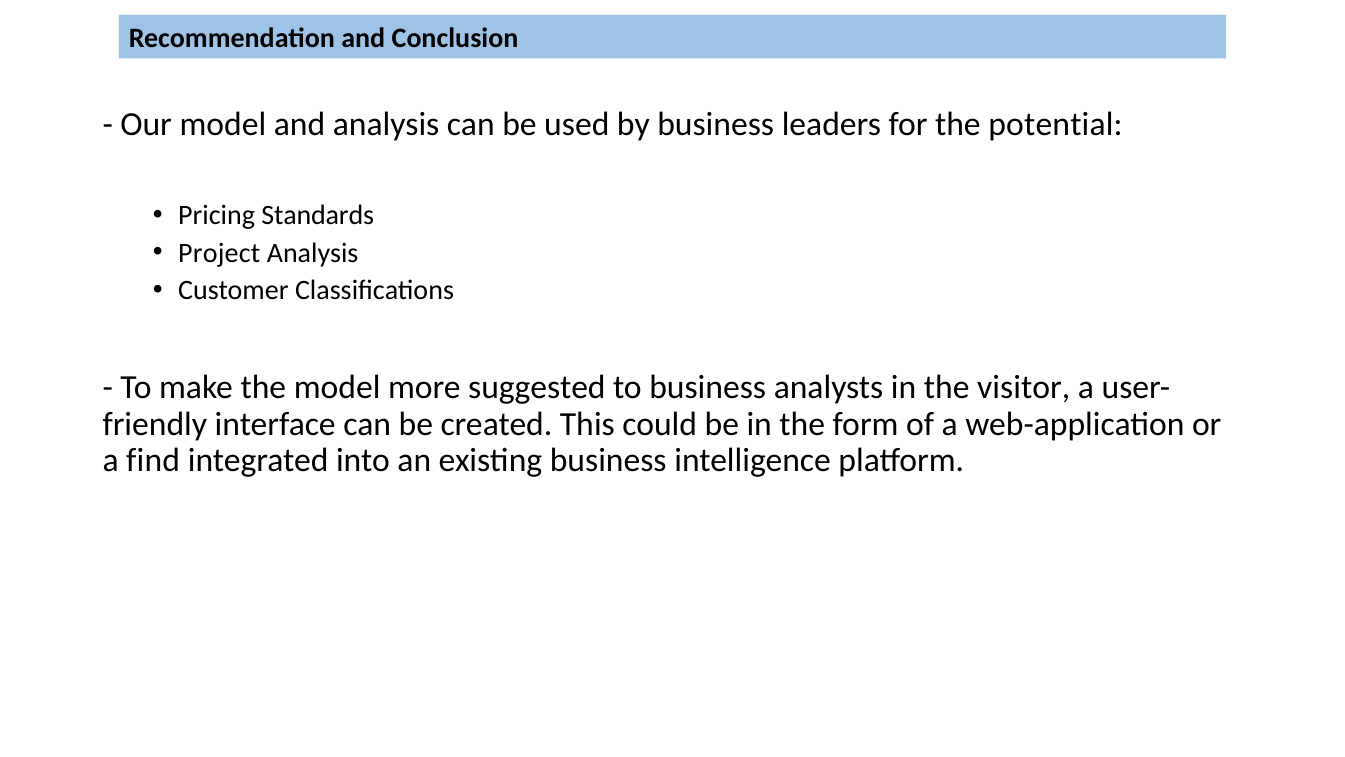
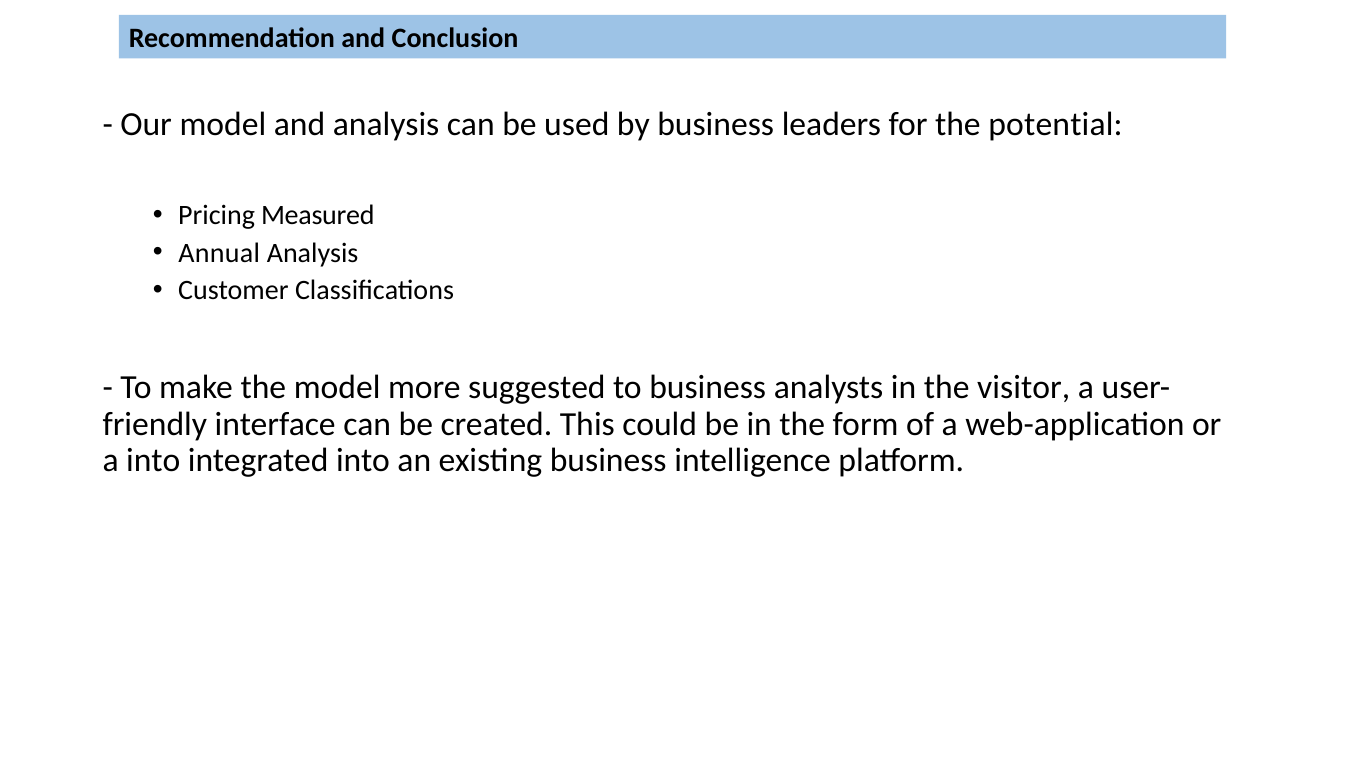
Standards: Standards -> Measured
Project: Project -> Annual
a find: find -> into
